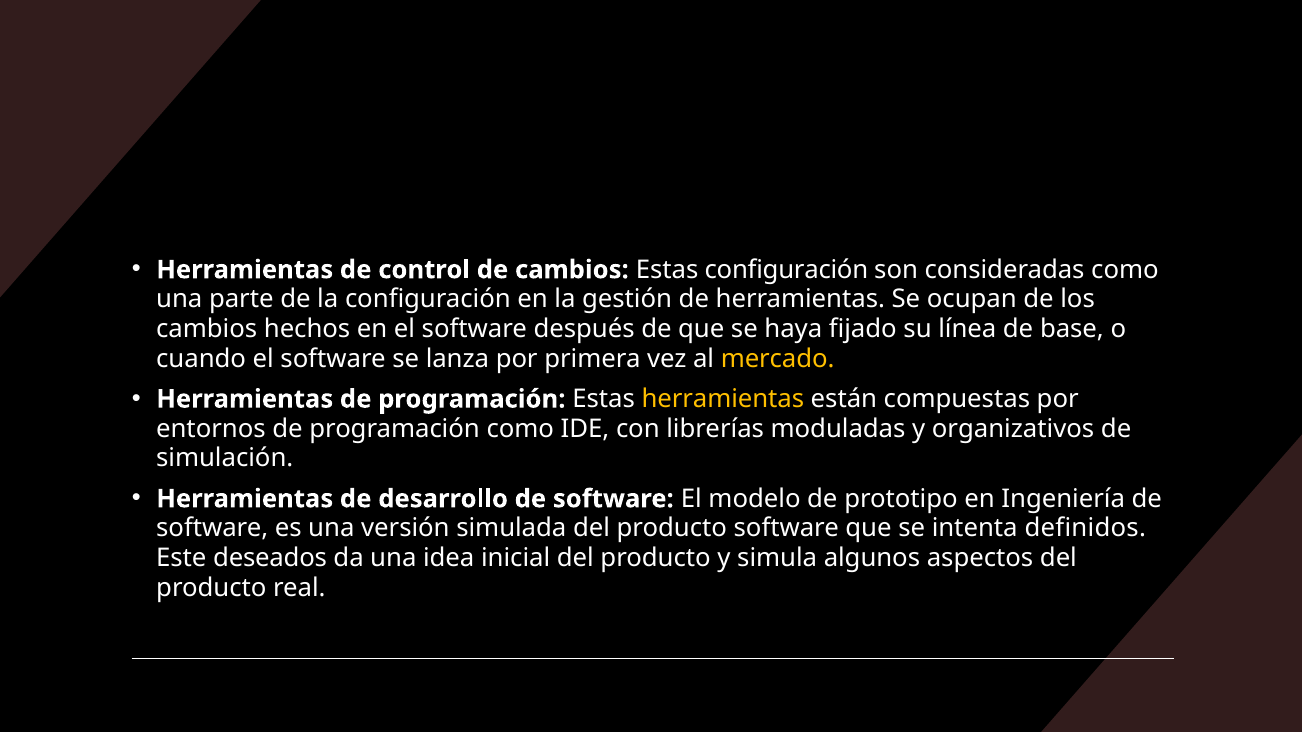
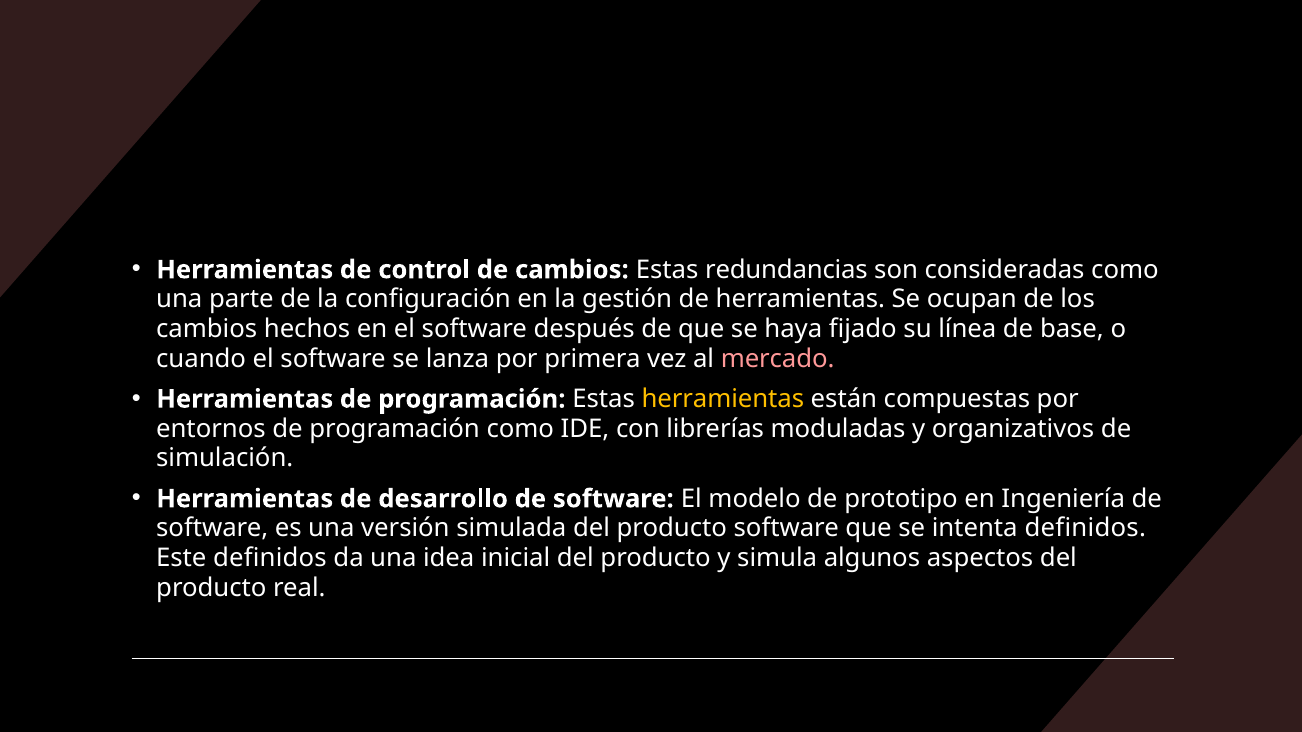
Estas configuración: configuración -> redundancias
mercado colour: yellow -> pink
Este deseados: deseados -> definidos
